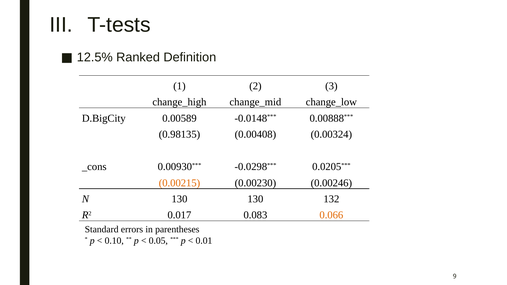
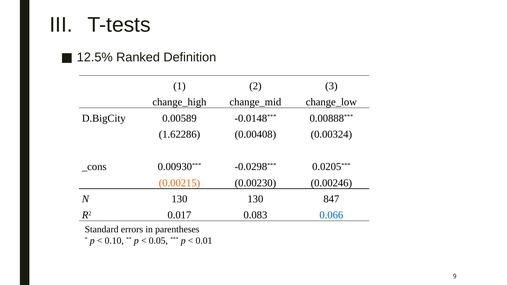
0.98135: 0.98135 -> 1.62286
132: 132 -> 847
0.066 colour: orange -> blue
